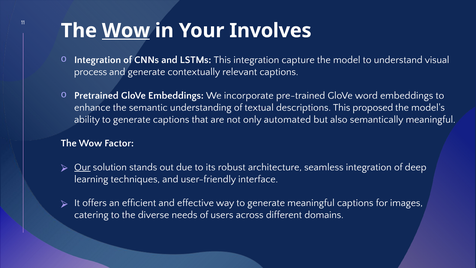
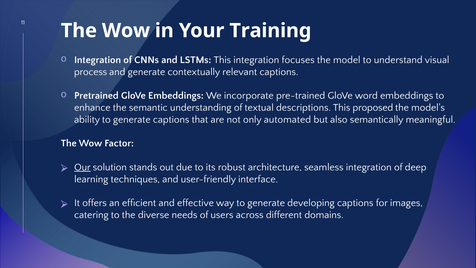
Wow at (126, 31) underline: present -> none
Involves: Involves -> Training
capture: capture -> focuses
generate meaningful: meaningful -> developing
